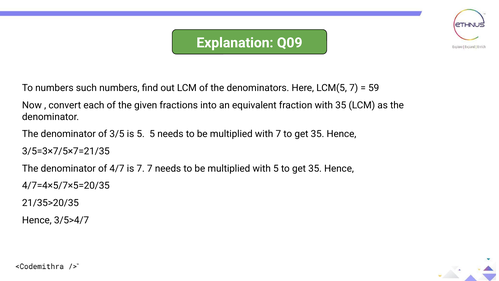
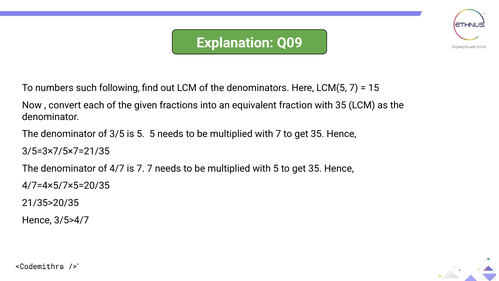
such numbers: numbers -> following
59: 59 -> 15
